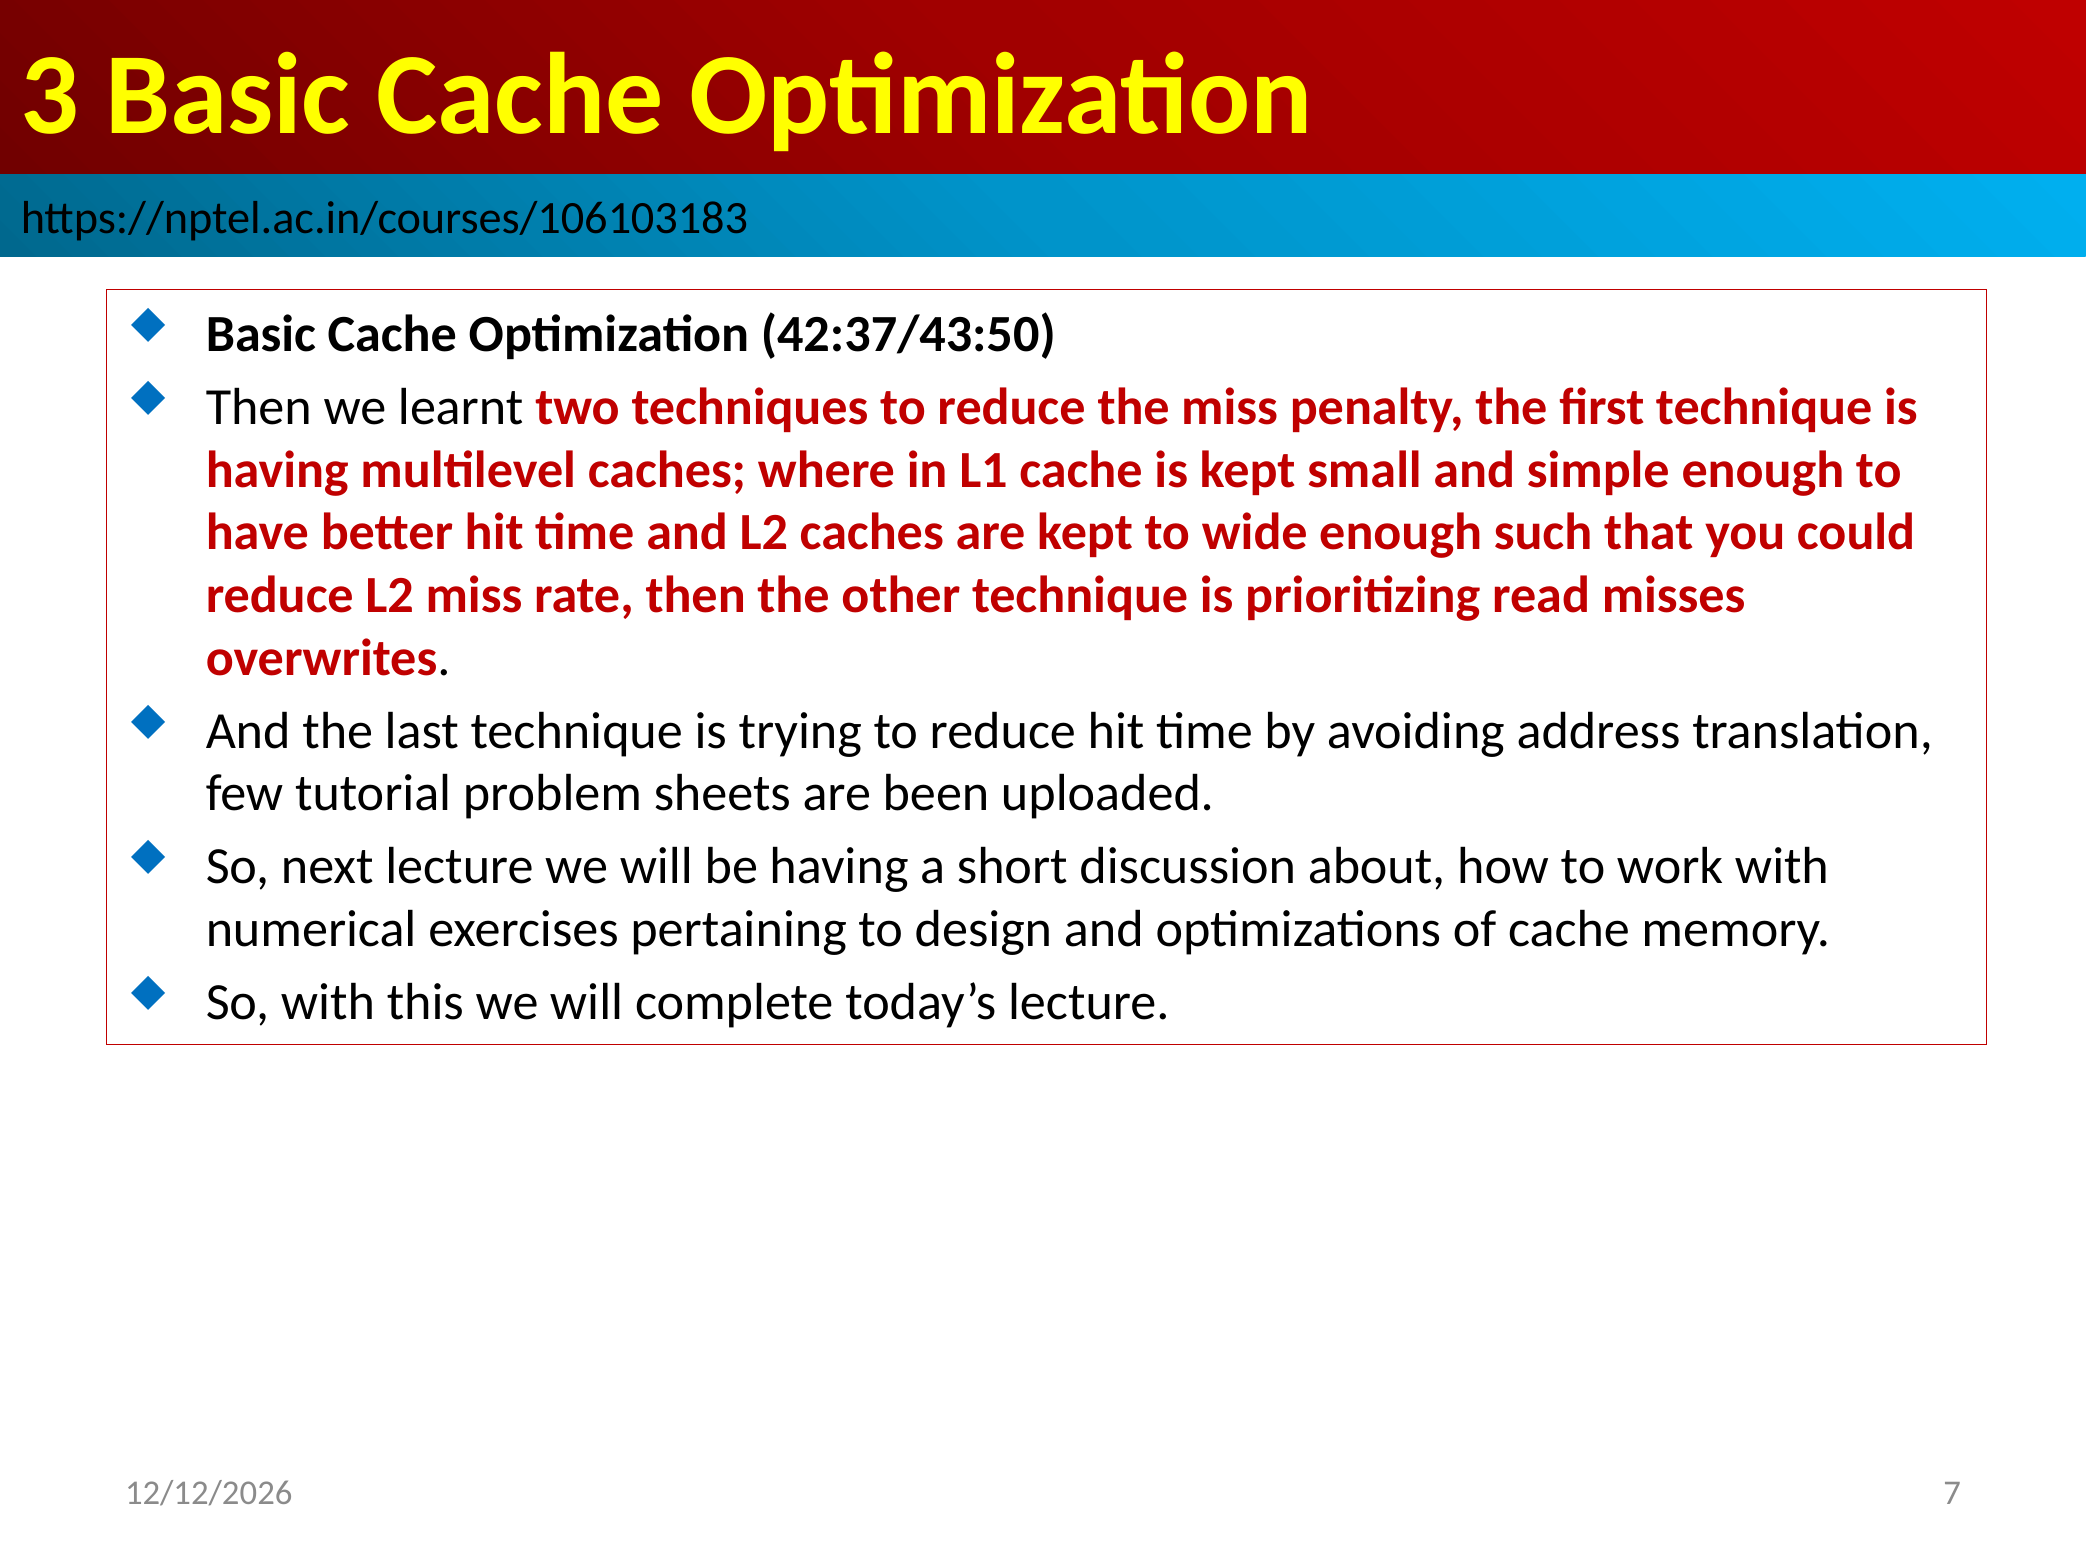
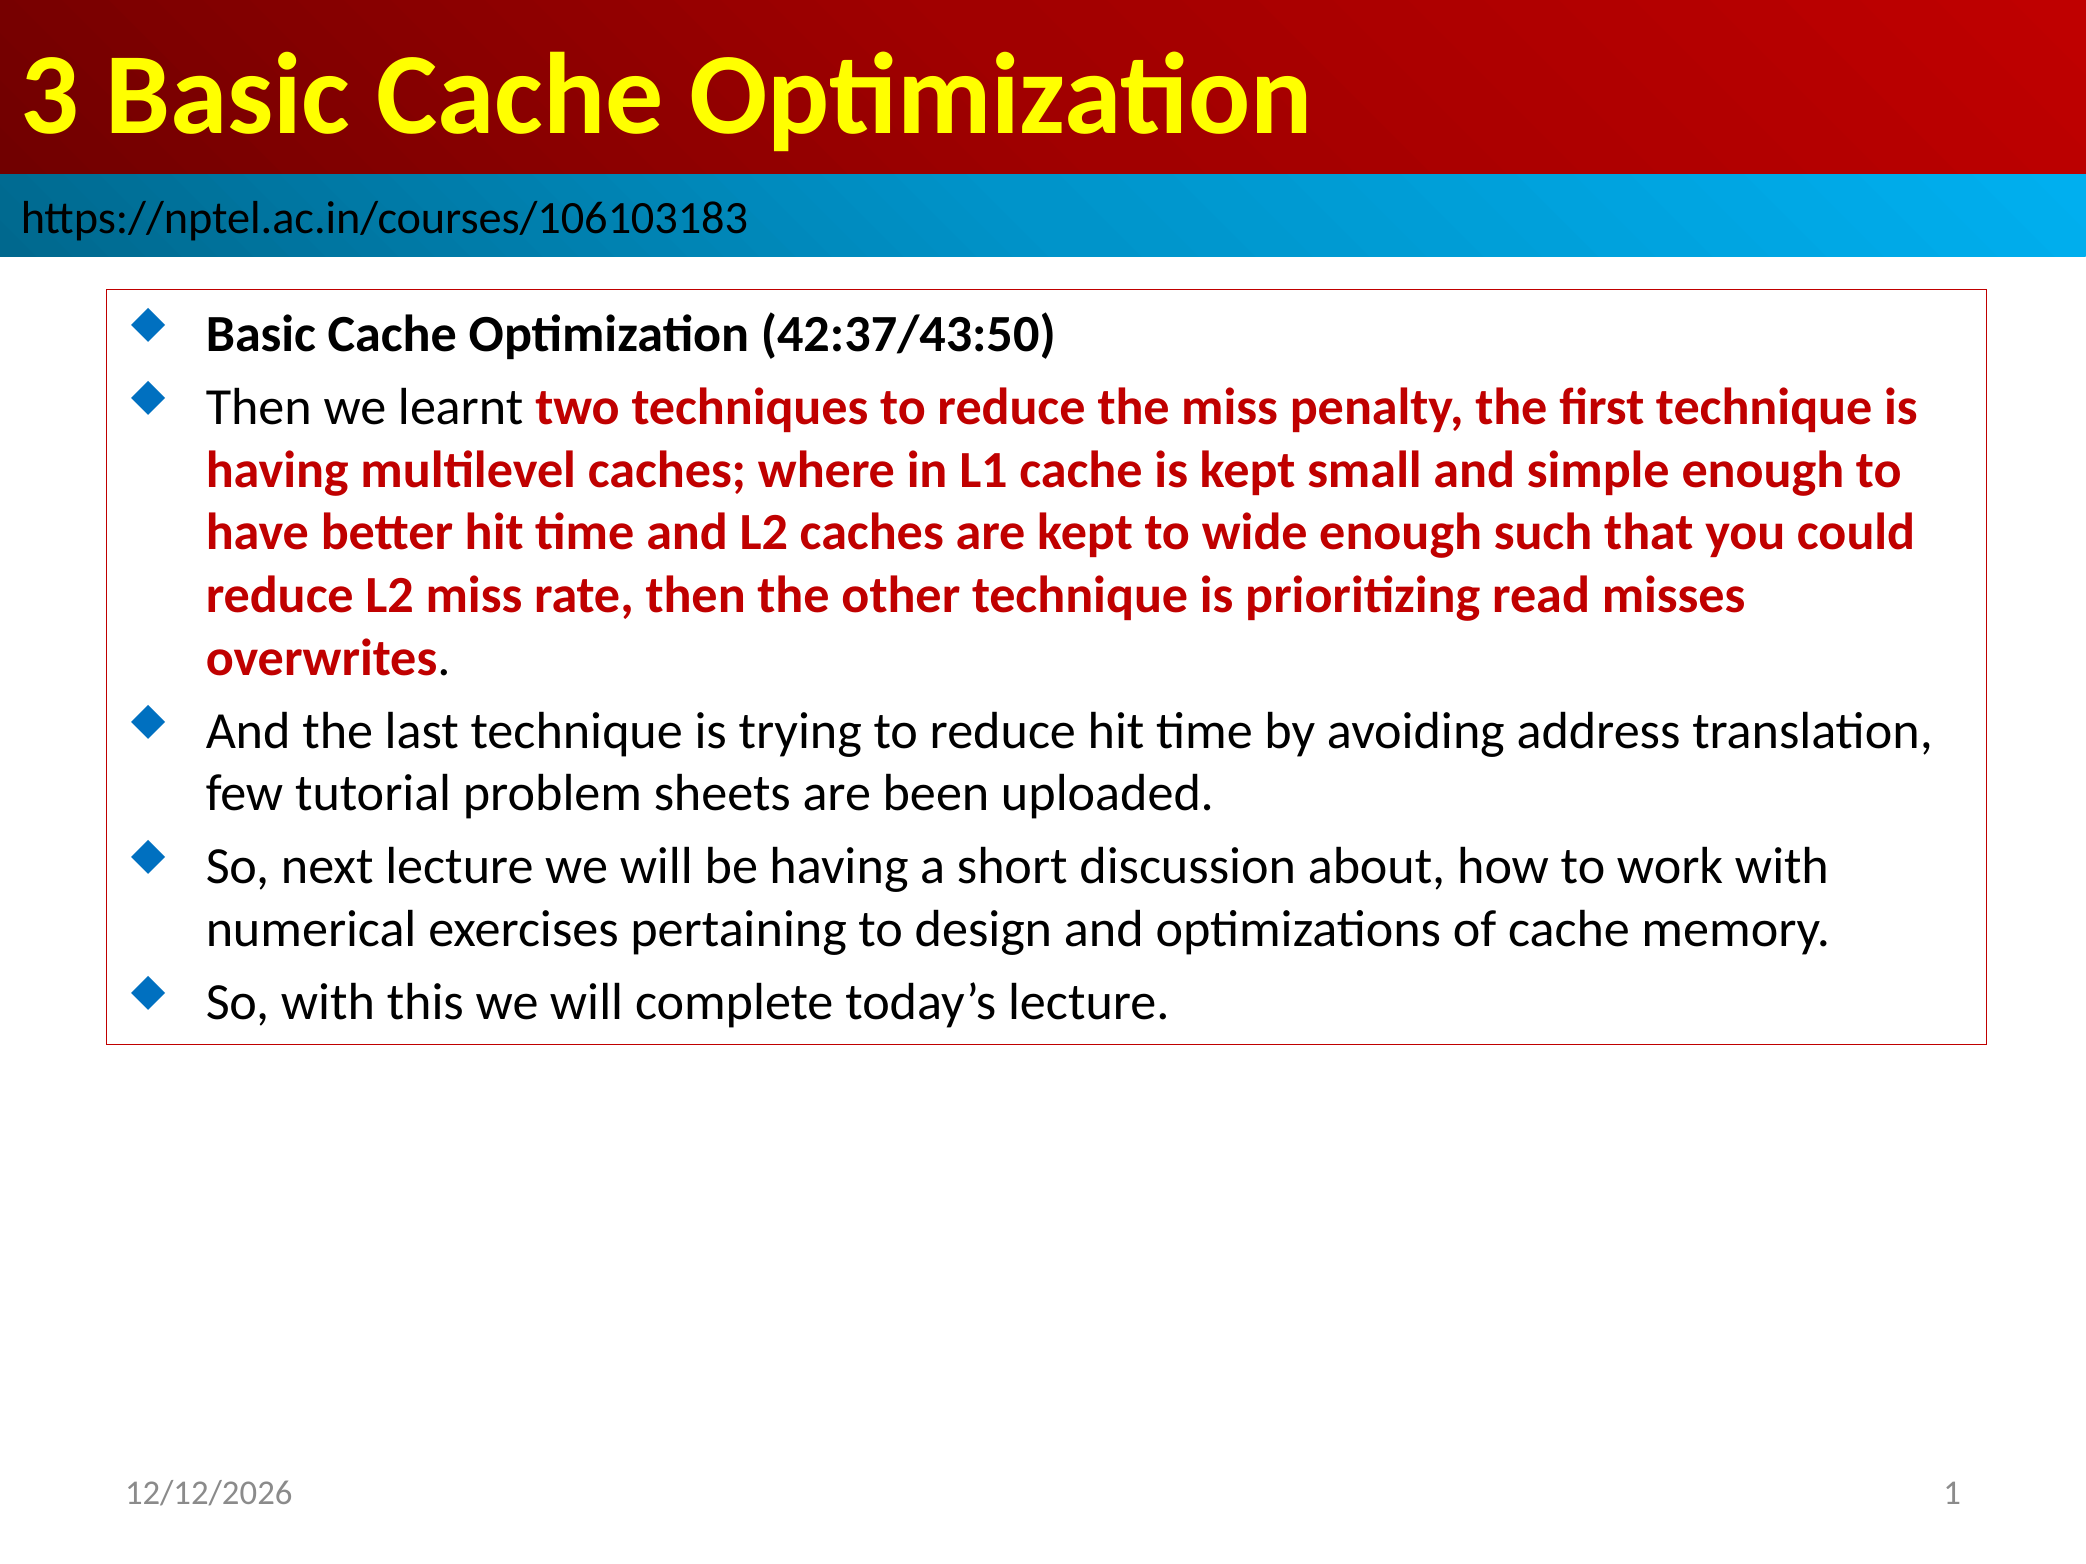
7: 7 -> 1
